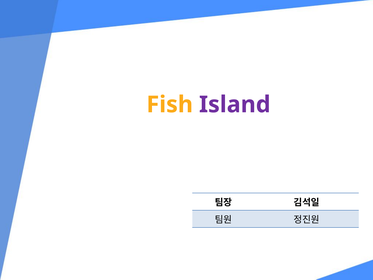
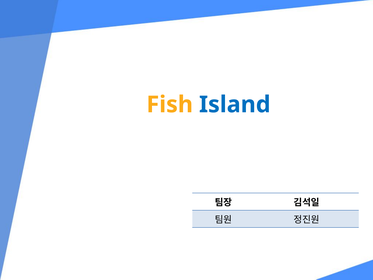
Island colour: purple -> blue
